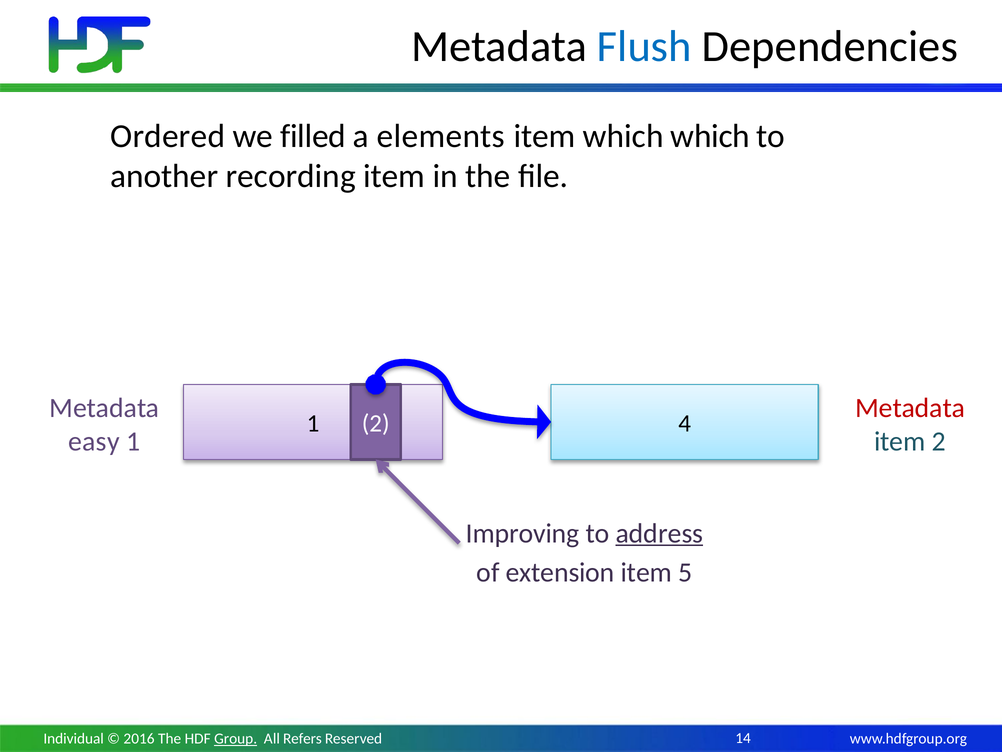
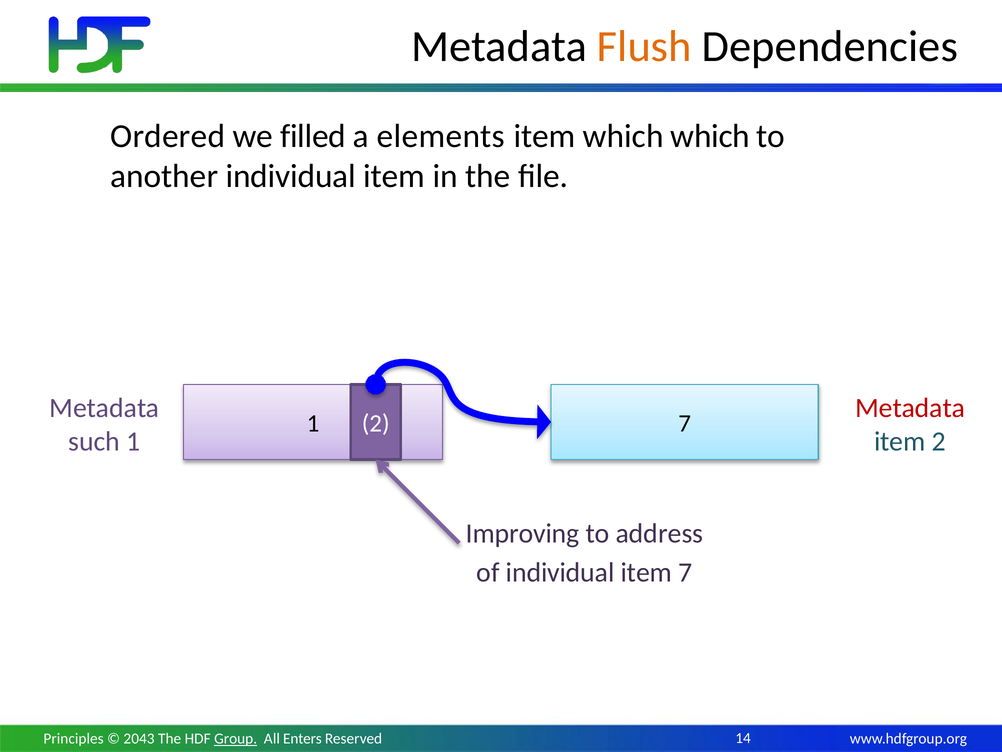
Flush colour: blue -> orange
another recording: recording -> individual
1 4: 4 -> 7
easy: easy -> such
address underline: present -> none
of extension: extension -> individual
item 5: 5 -> 7
Individual: Individual -> Principles
2016: 2016 -> 2043
Refers: Refers -> Enters
